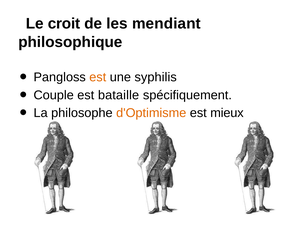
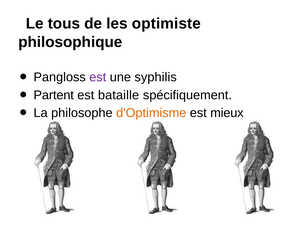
croit: croit -> tous
mendiant: mendiant -> optimiste
est at (98, 77) colour: orange -> purple
Couple: Couple -> Partent
